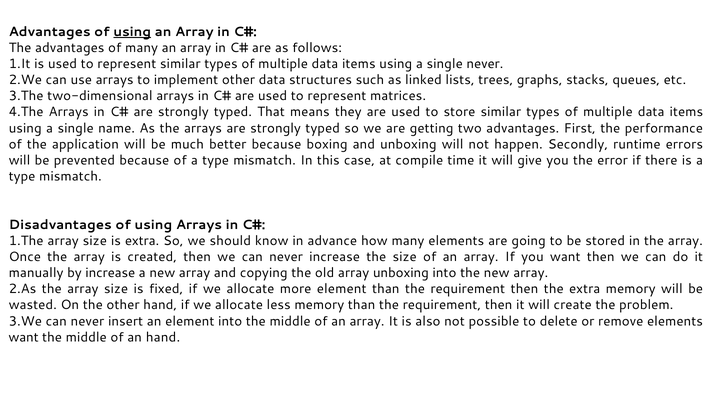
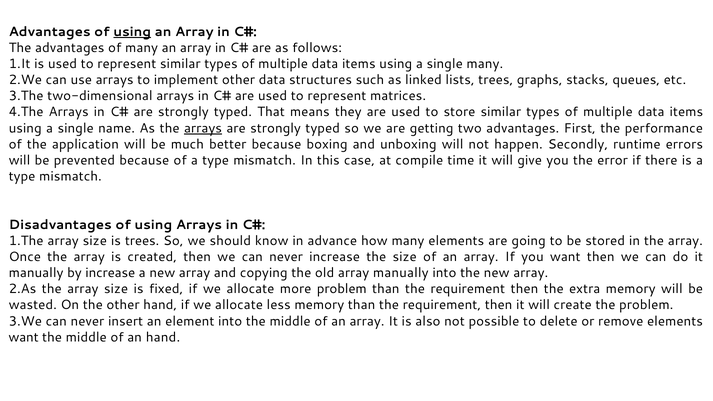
single never: never -> many
arrays at (203, 128) underline: none -> present
is extra: extra -> trees
array unboxing: unboxing -> manually
more element: element -> problem
